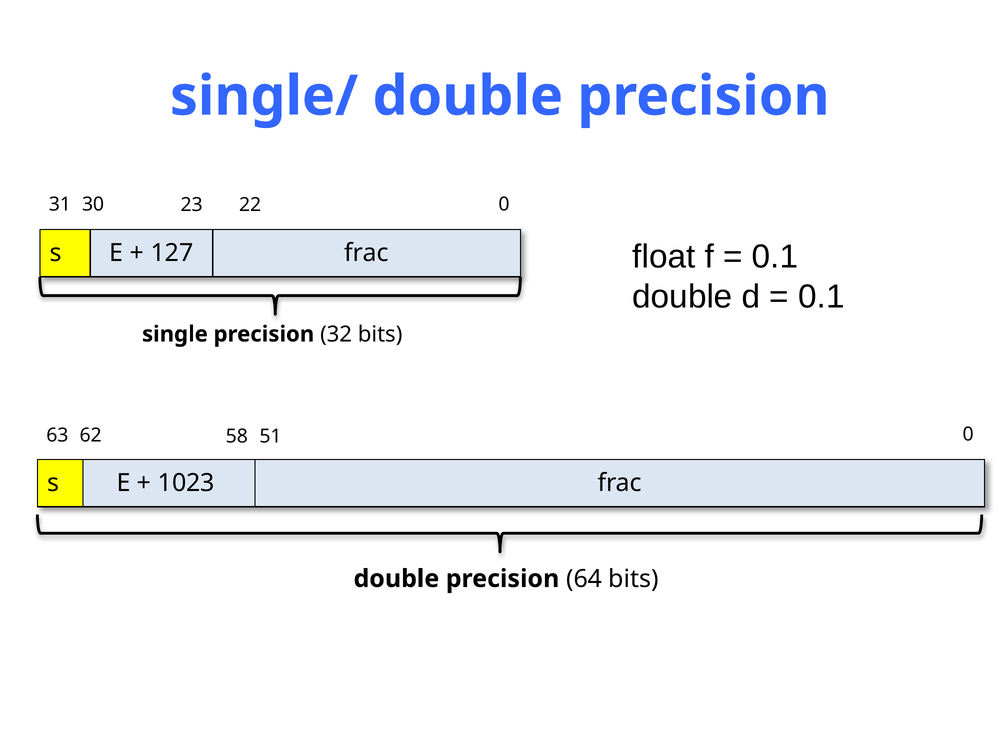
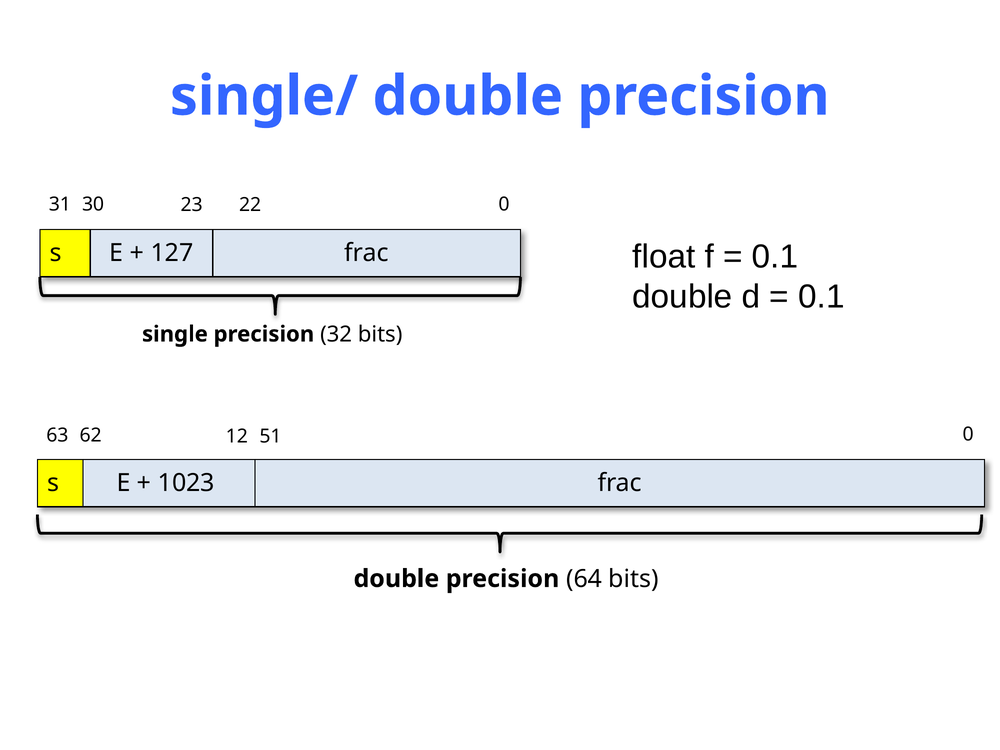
58: 58 -> 12
